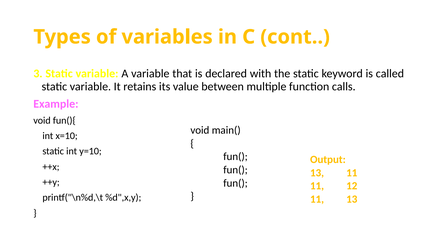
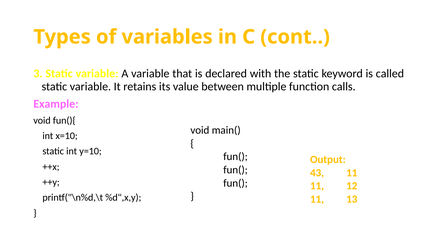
13 at (317, 172): 13 -> 43
